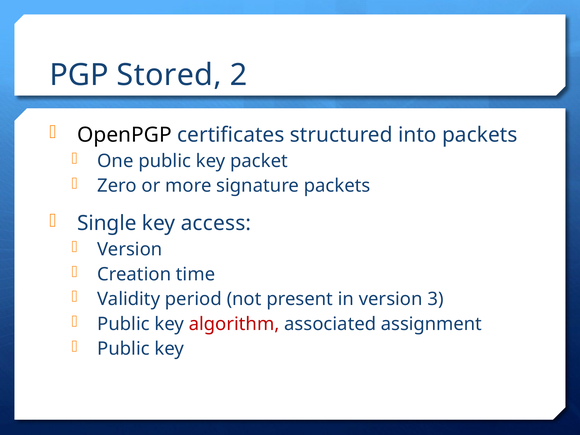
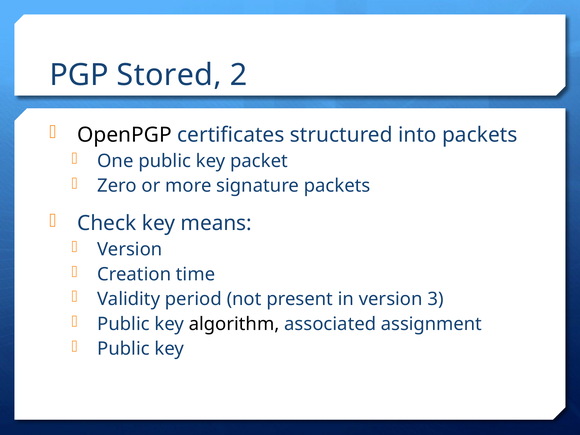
Single: Single -> Check
access: access -> means
algorithm colour: red -> black
